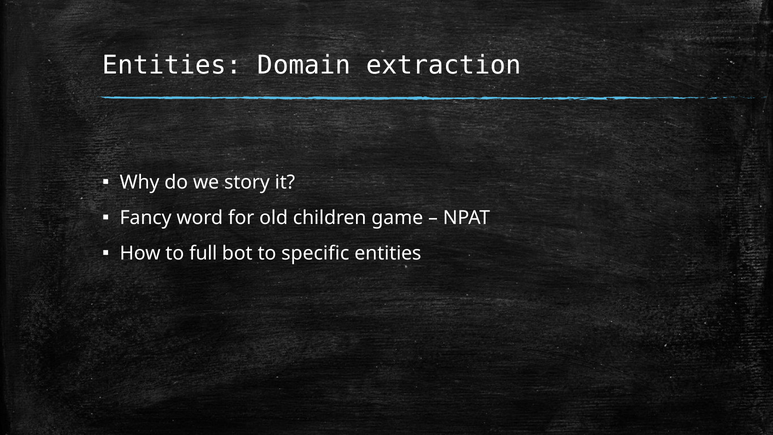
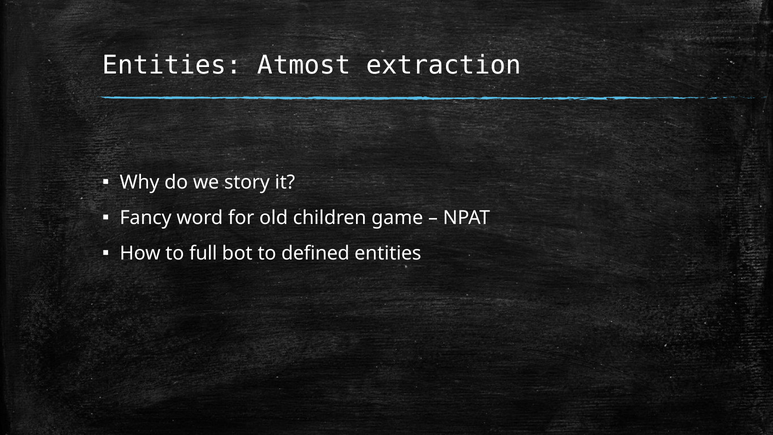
Domain: Domain -> Atmost
specific: specific -> defined
